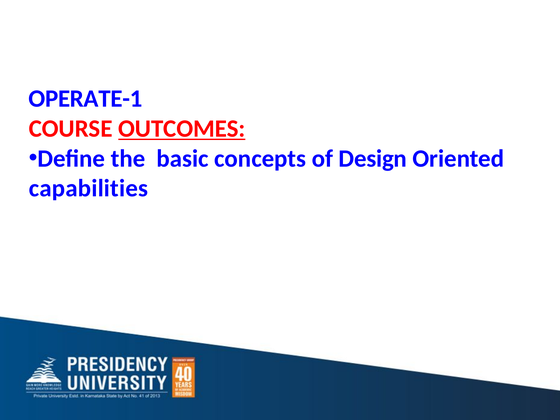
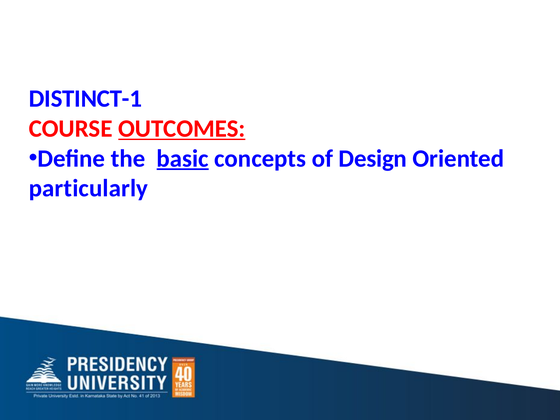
OPERATE-1: OPERATE-1 -> DISTINCT-1
basic underline: none -> present
capabilities: capabilities -> particularly
